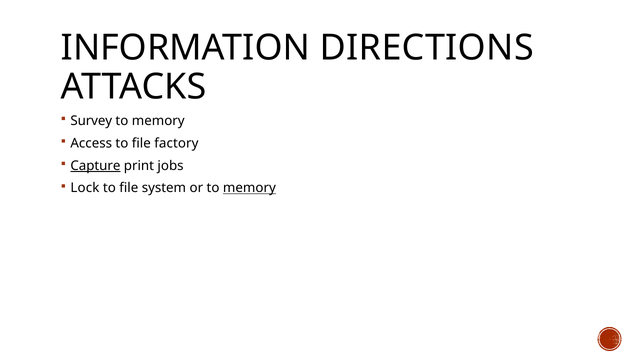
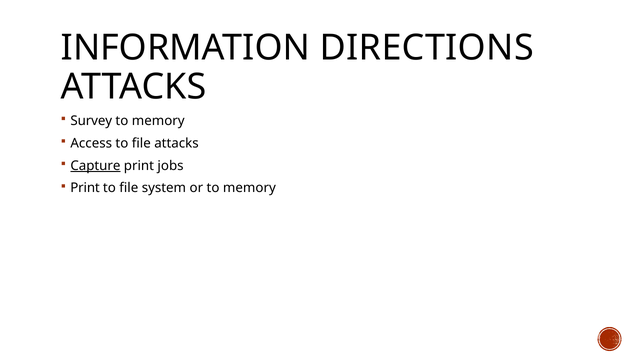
file factory: factory -> attacks
Lock at (85, 188): Lock -> Print
memory at (249, 188) underline: present -> none
